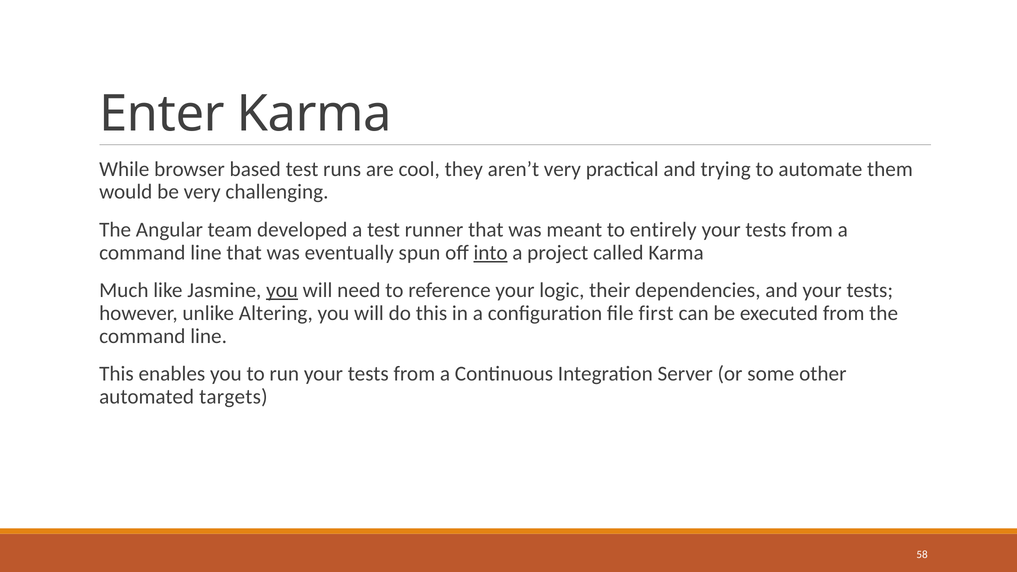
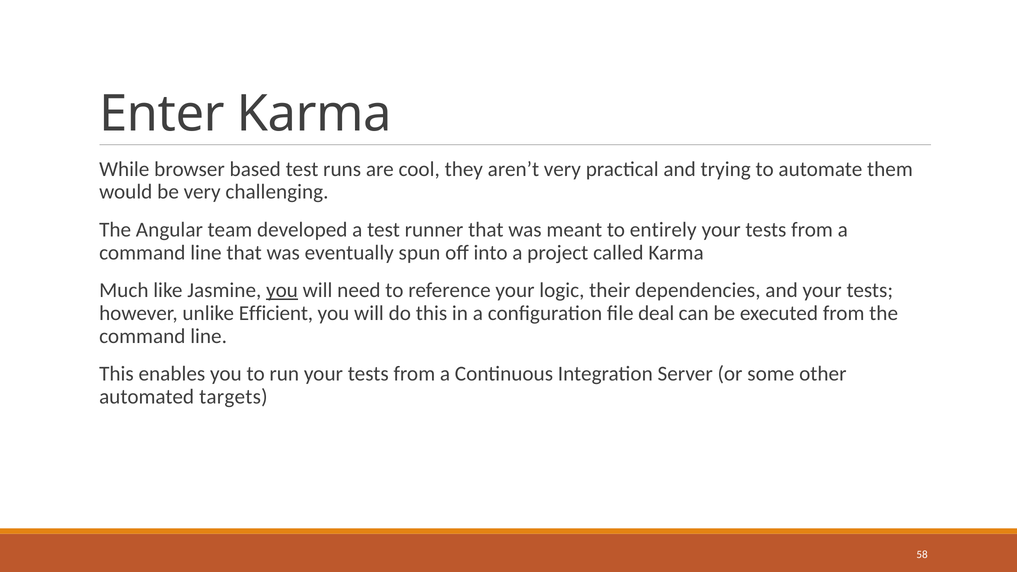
into underline: present -> none
Altering: Altering -> Efficient
first: first -> deal
